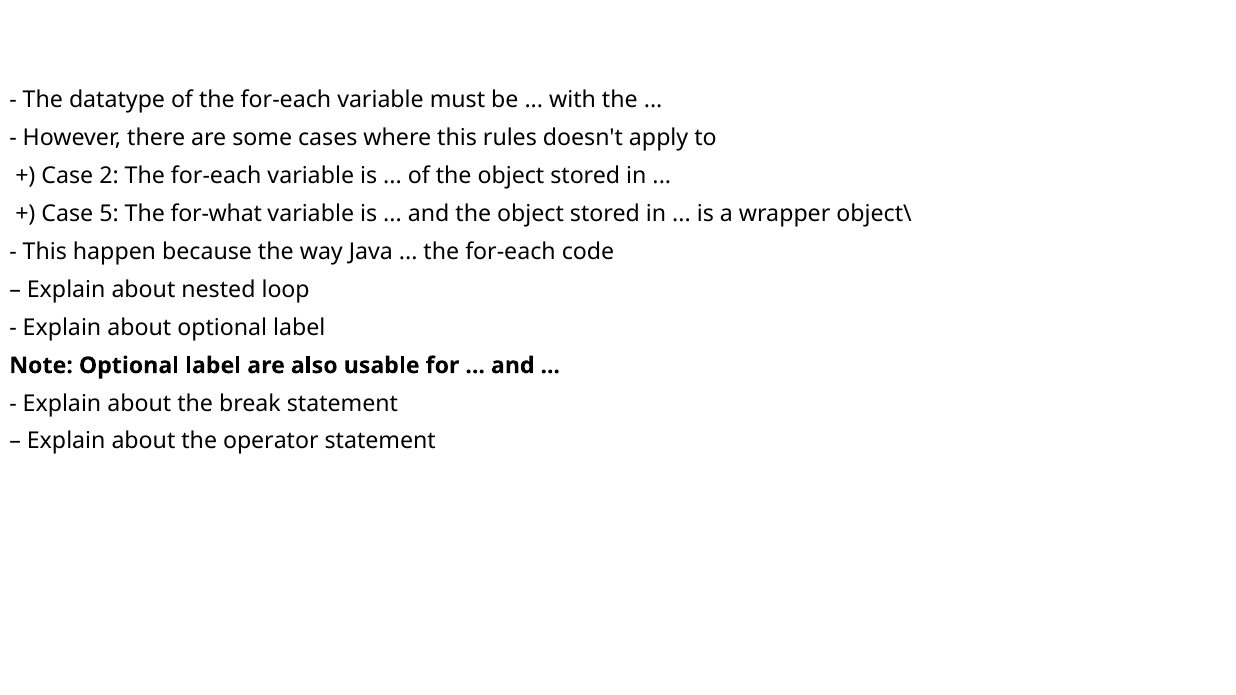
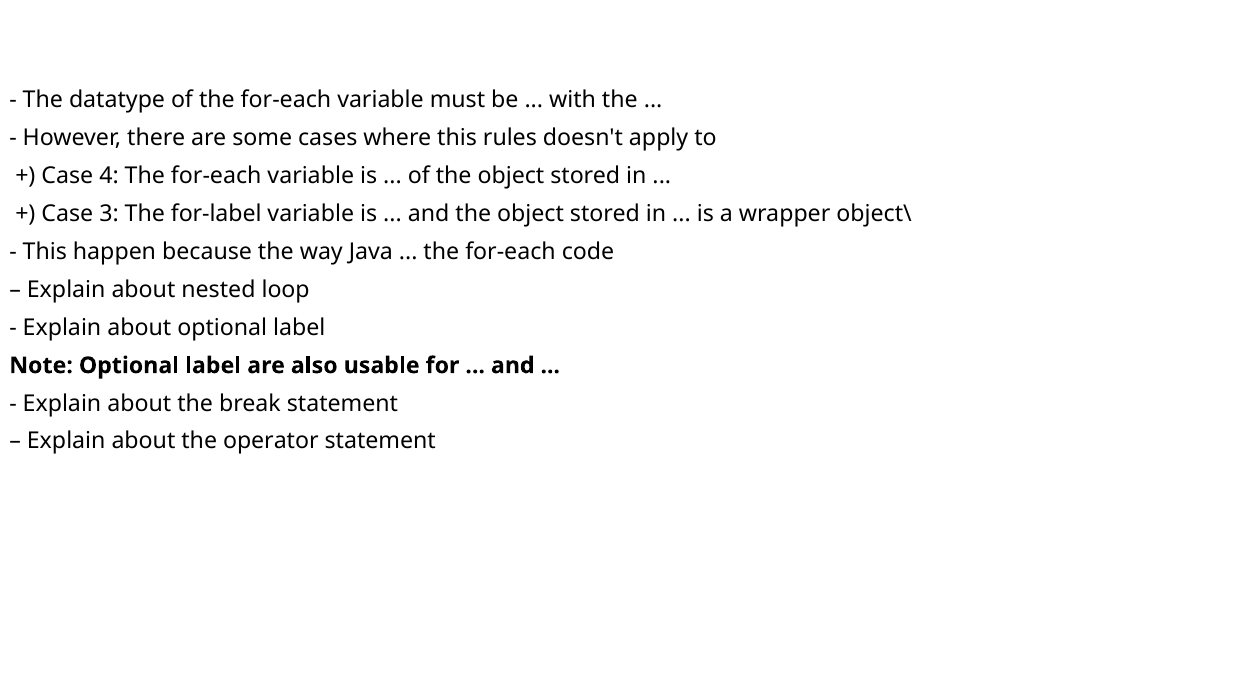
2: 2 -> 4
5: 5 -> 3
for-what: for-what -> for-label
